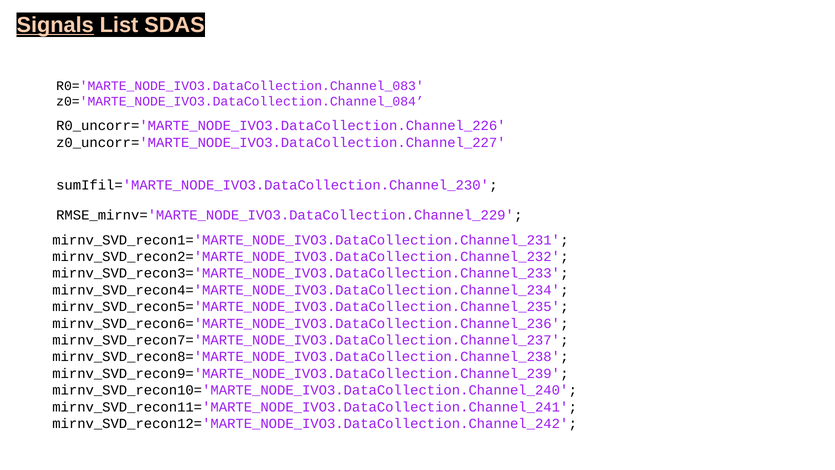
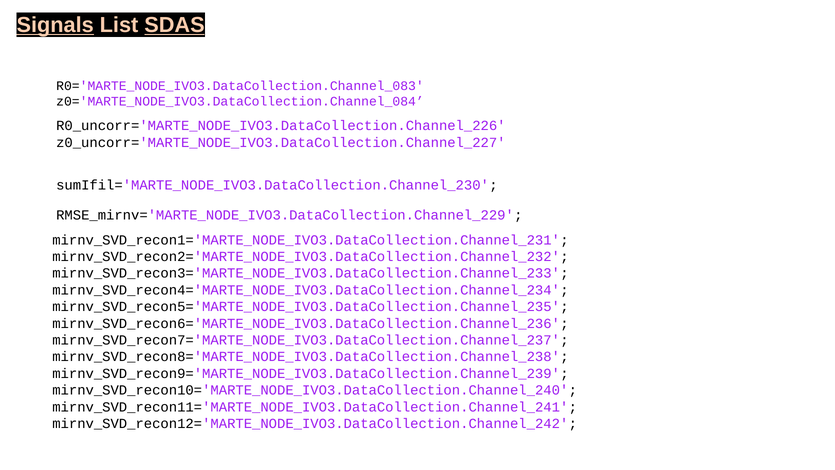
SDAS underline: none -> present
